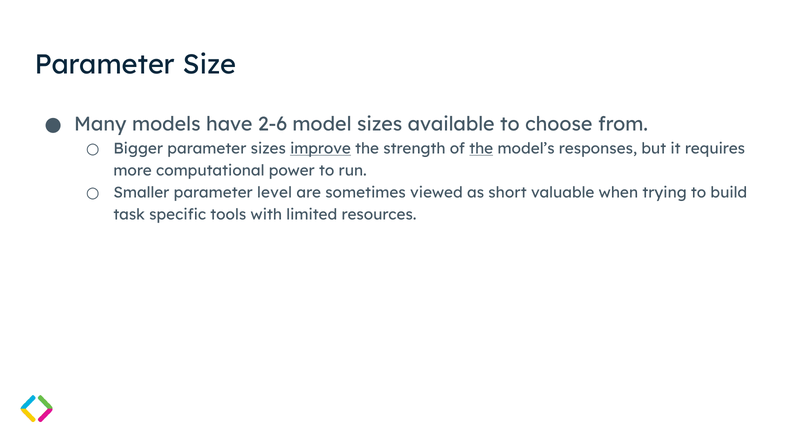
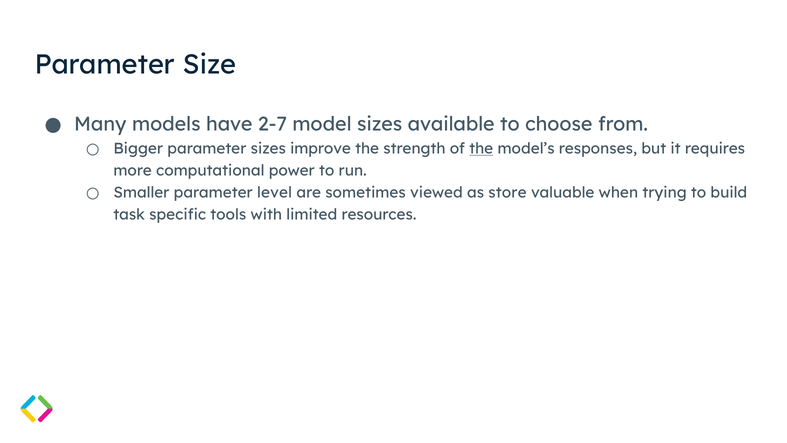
2-6: 2-6 -> 2-7
improve underline: present -> none
short: short -> store
